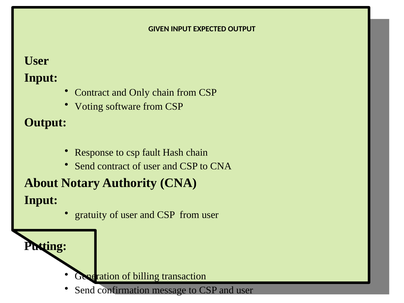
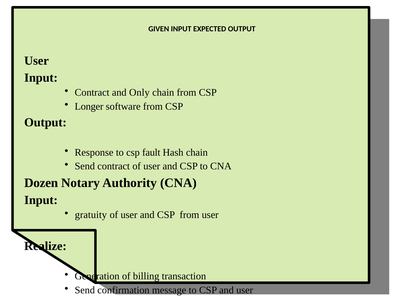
Voting: Voting -> Longer
About: About -> Dozen
Putting: Putting -> Realize
